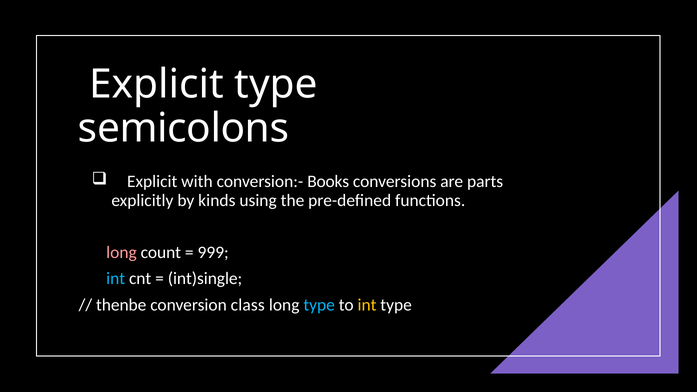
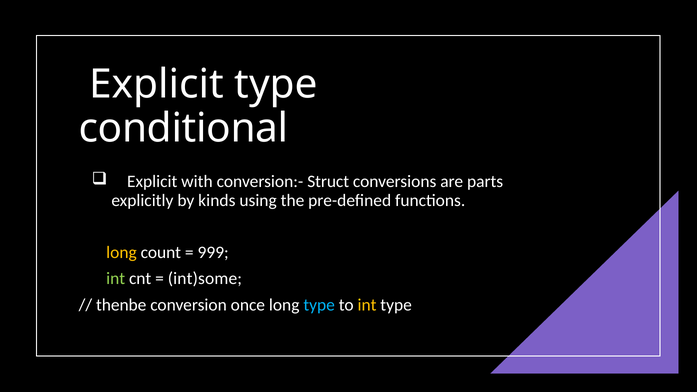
semicolons: semicolons -> conditional
Books: Books -> Struct
long at (121, 253) colour: pink -> yellow
int at (116, 279) colour: light blue -> light green
int)single: int)single -> int)some
class: class -> once
